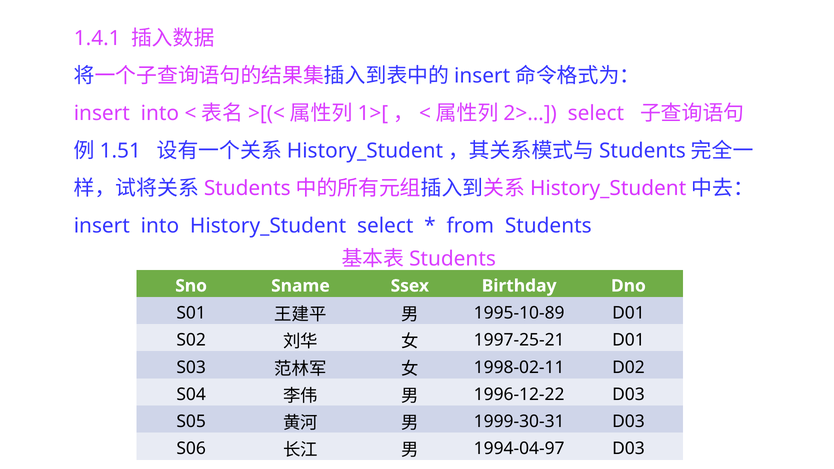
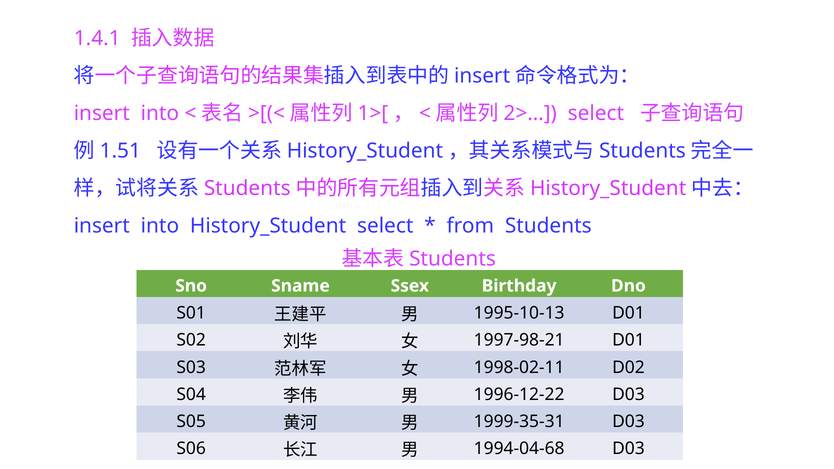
1995-10-89: 1995-10-89 -> 1995-10-13
1997-25-21: 1997-25-21 -> 1997-98-21
1999-30-31: 1999-30-31 -> 1999-35-31
1994-04-97: 1994-04-97 -> 1994-04-68
